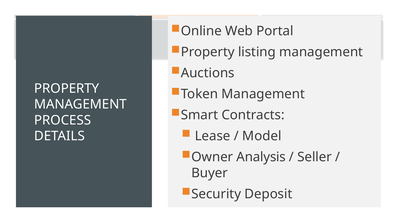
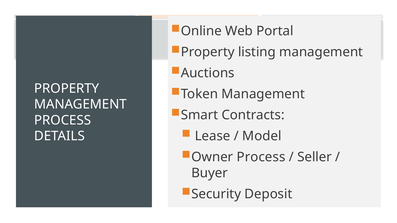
Owner Analysis: Analysis -> Process
